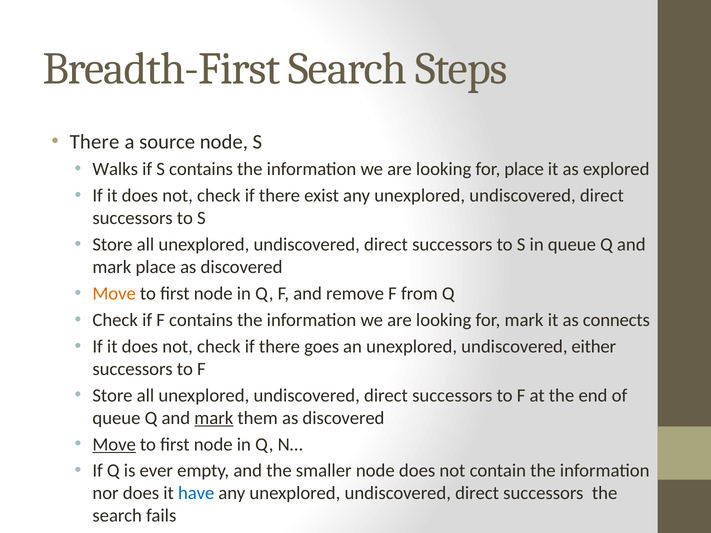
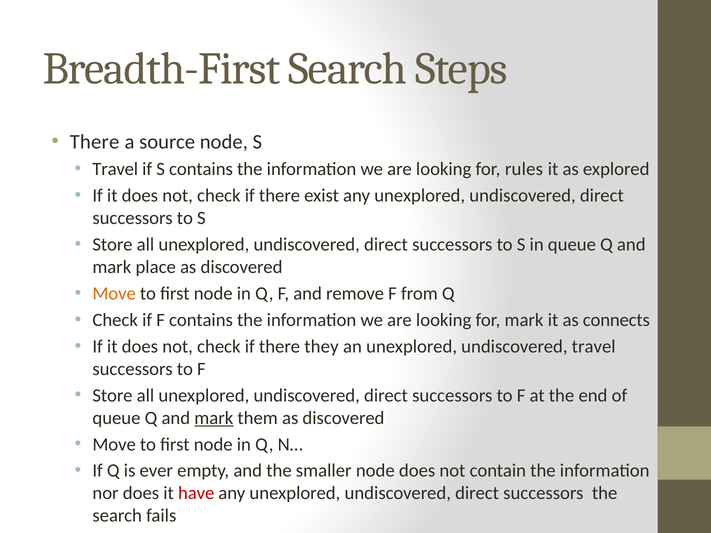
Walks at (115, 169): Walks -> Travel
for place: place -> rules
goes: goes -> they
undiscovered either: either -> travel
Move at (114, 445) underline: present -> none
have colour: blue -> red
